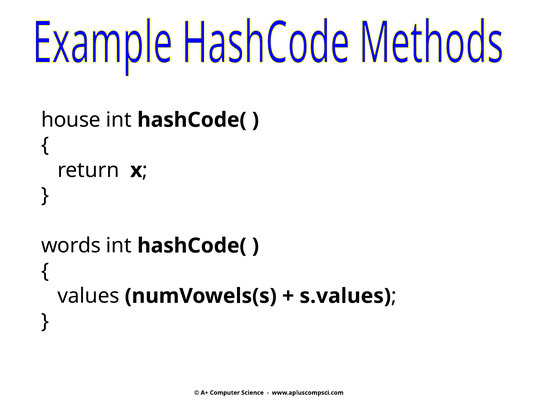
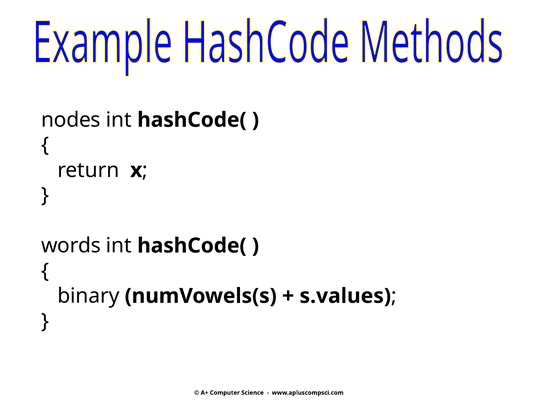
house: house -> nodes
values: values -> binary
